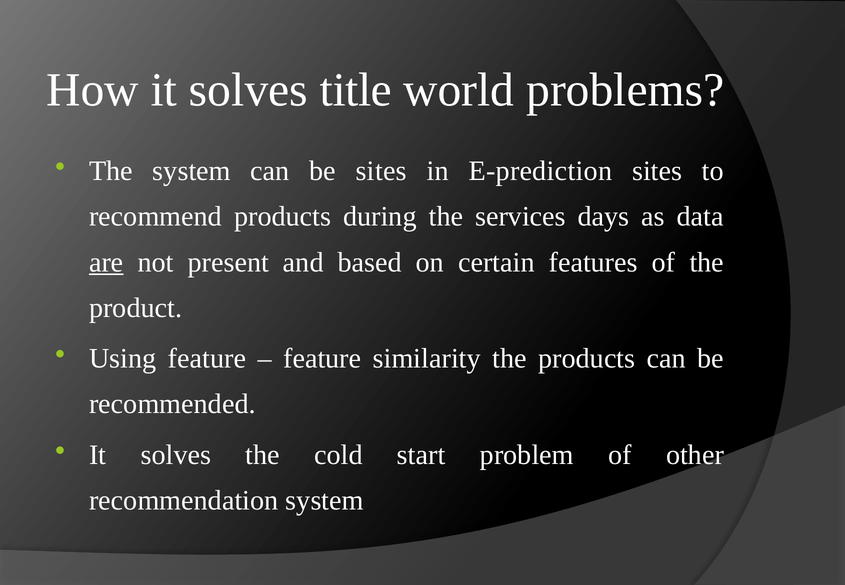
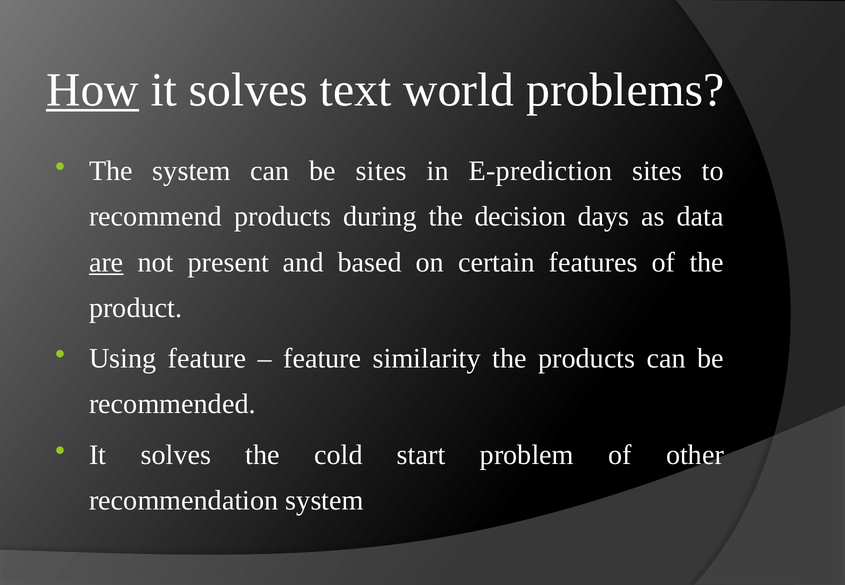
How underline: none -> present
title: title -> text
services: services -> decision
